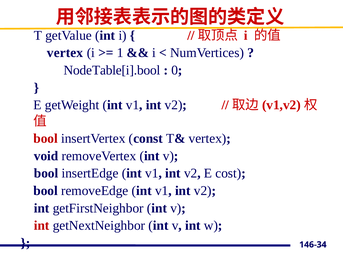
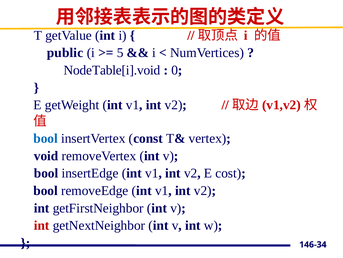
vertex at (65, 53): vertex -> public
1: 1 -> 5
NodeTable[i].bool: NodeTable[i].bool -> NodeTable[i].void
bool at (46, 138) colour: red -> blue
